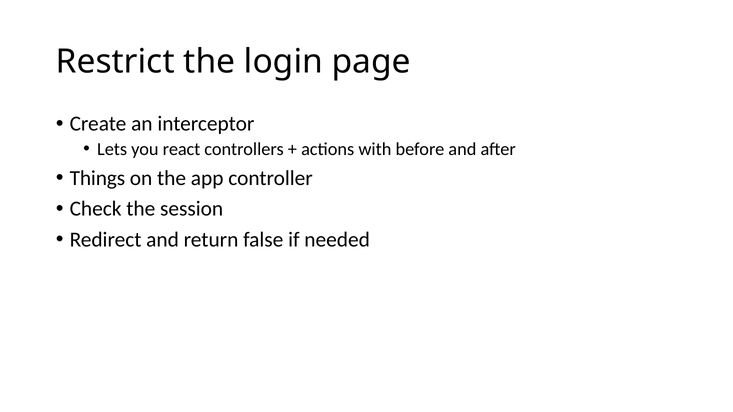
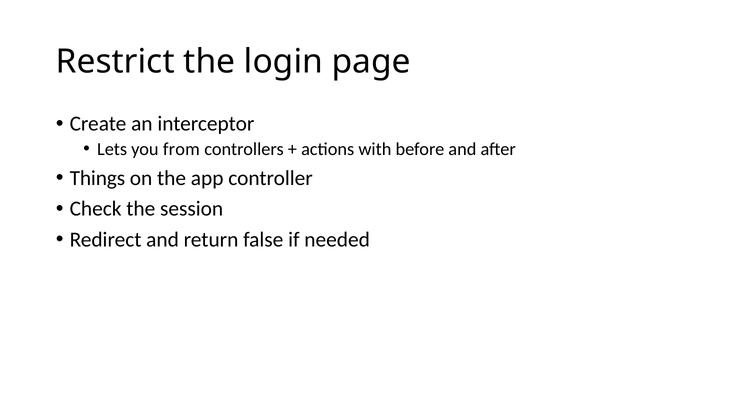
react: react -> from
